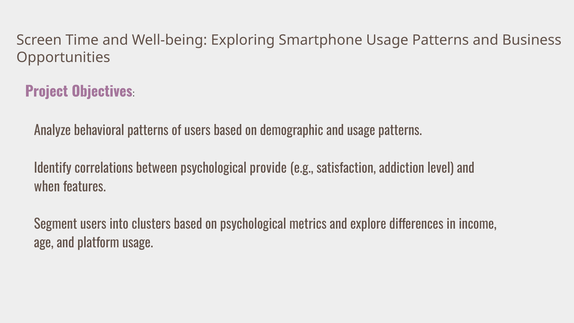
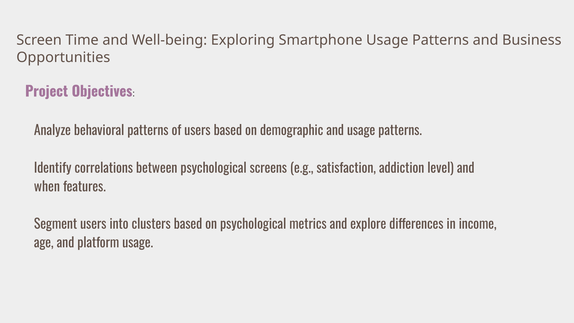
provide: provide -> screens
